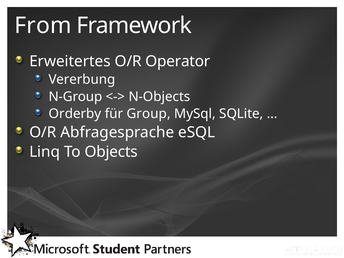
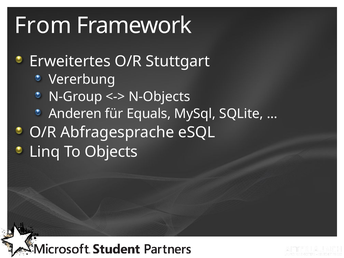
Operator: Operator -> Stuttgart
Orderby: Orderby -> Anderen
Group: Group -> Equals
